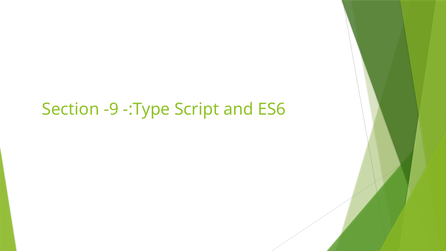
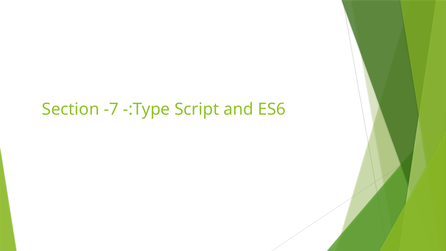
-9: -9 -> -7
